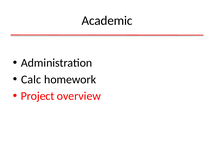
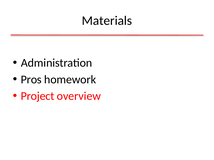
Academic: Academic -> Materials
Calc: Calc -> Pros
